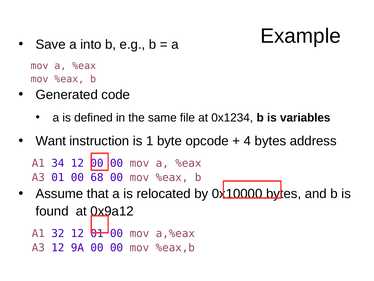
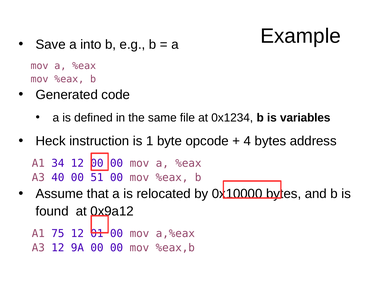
Want: Want -> Heck
A3 01: 01 -> 40
68: 68 -> 51
32: 32 -> 75
